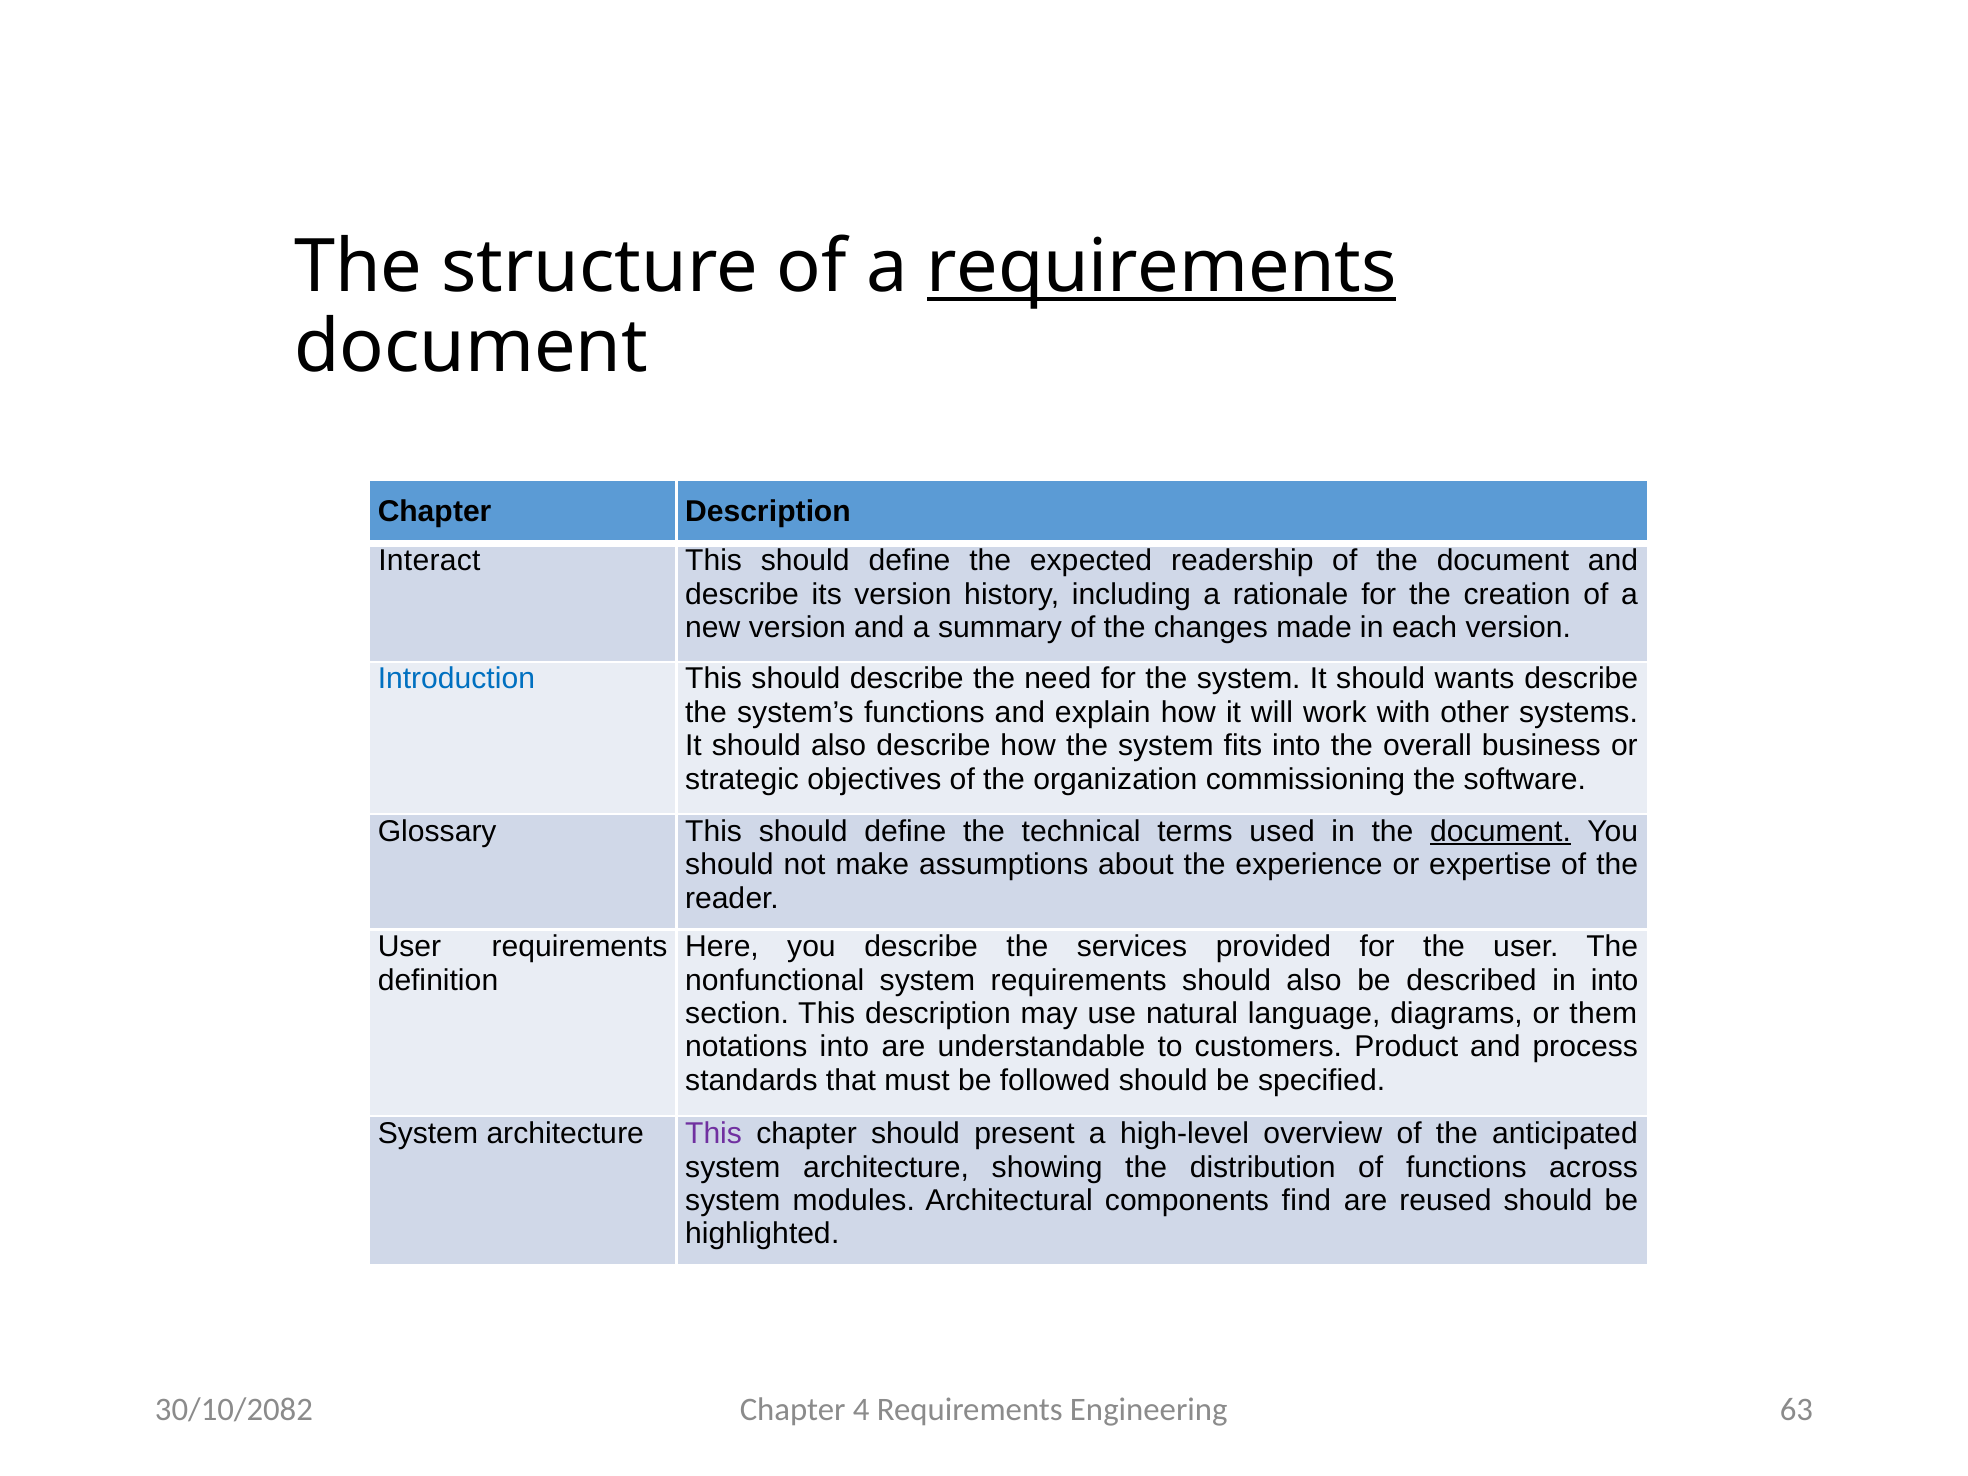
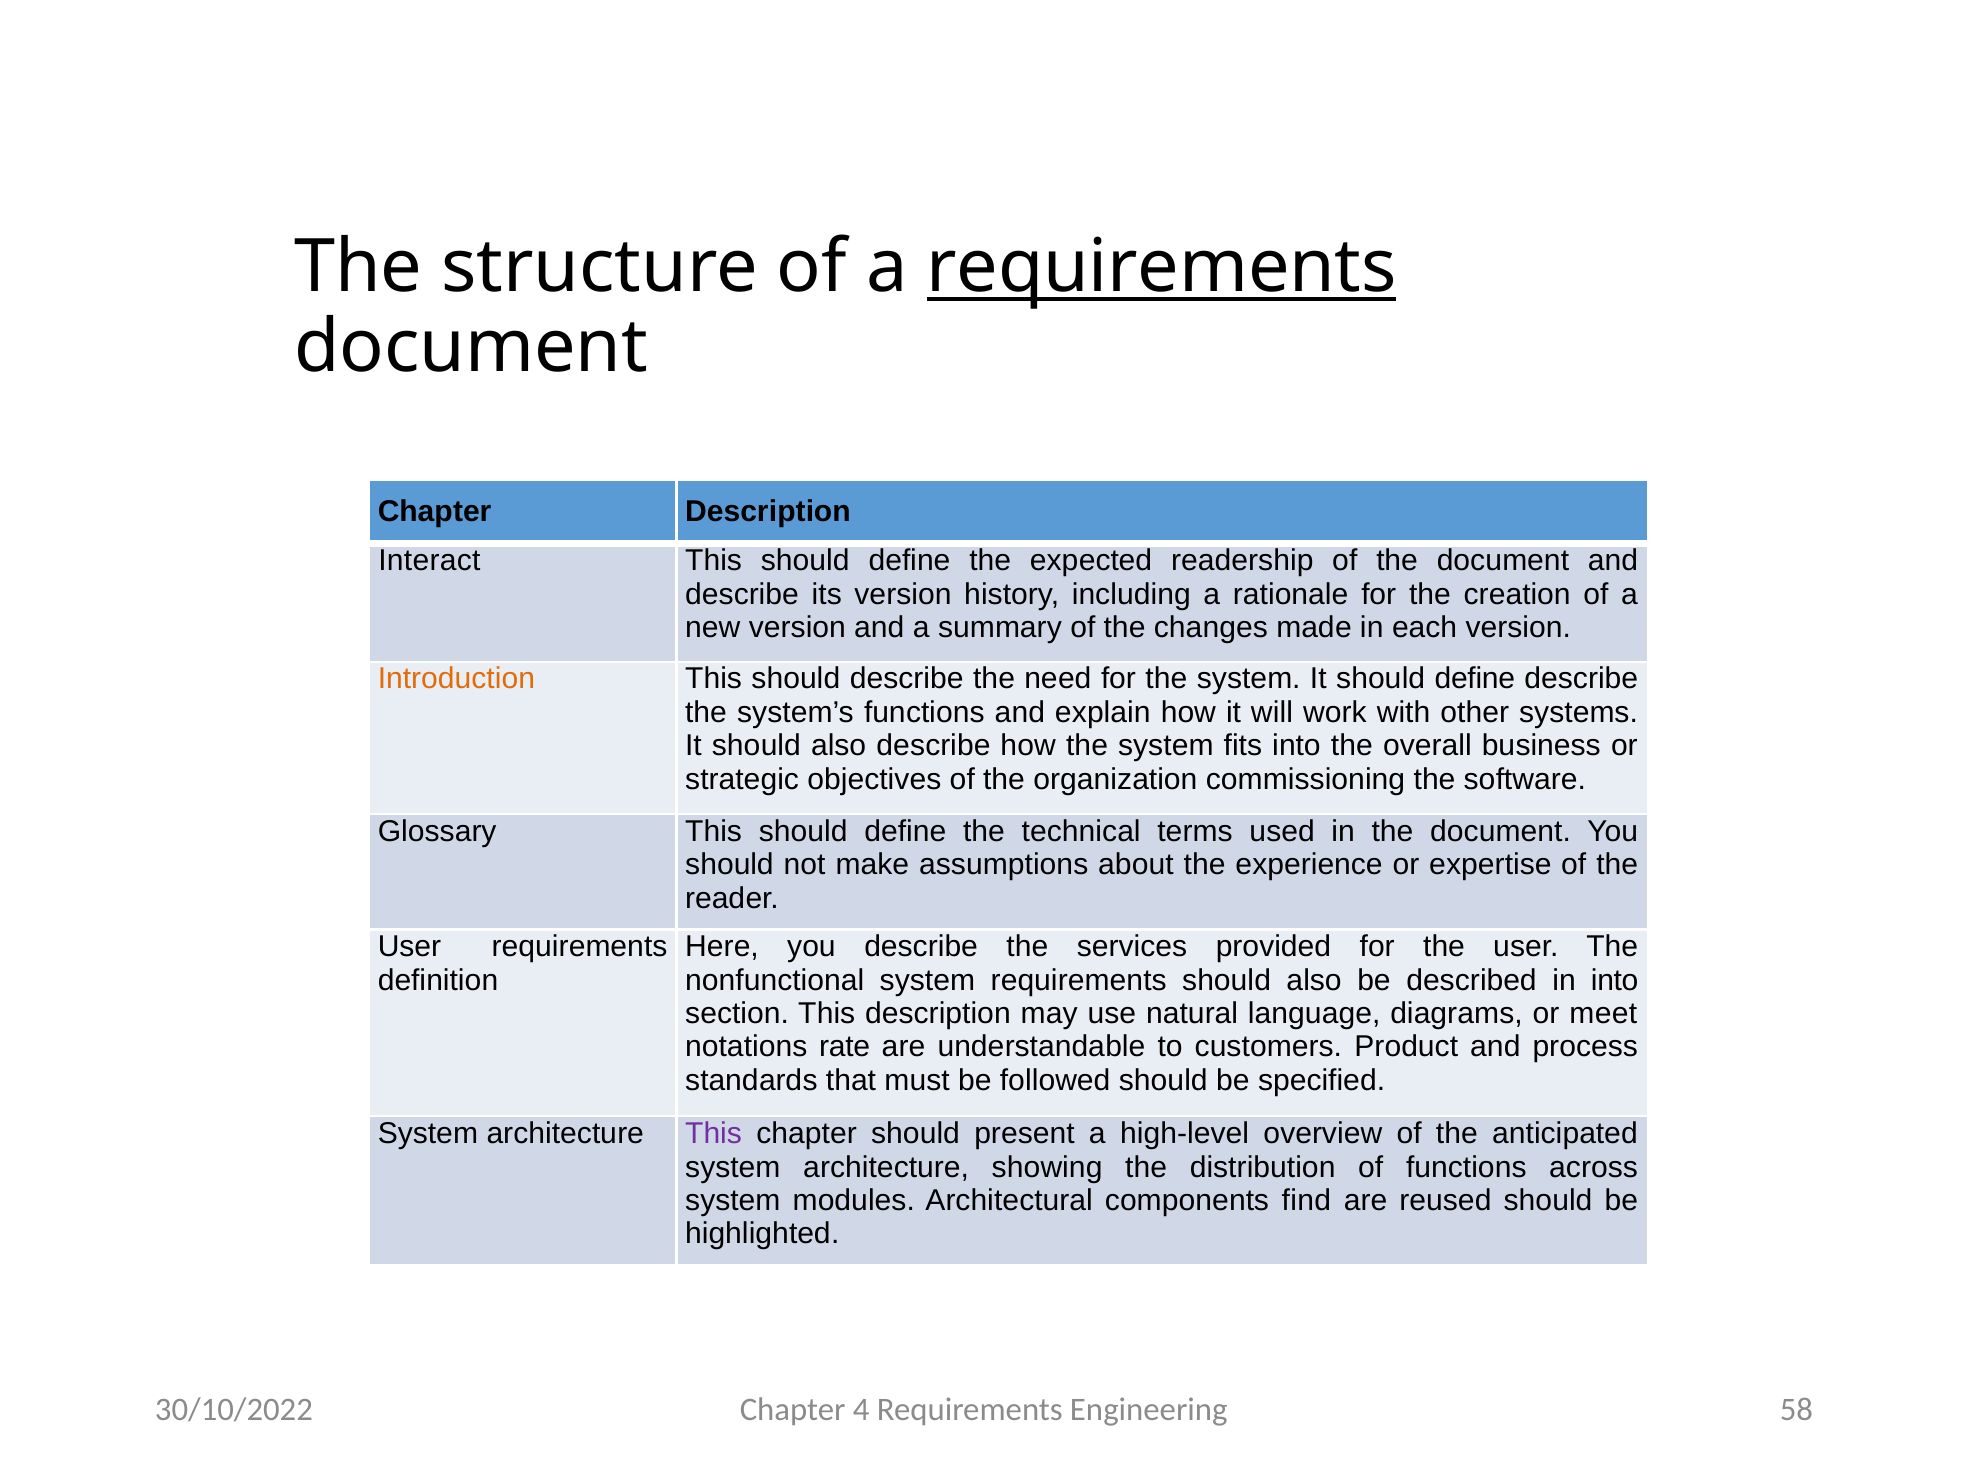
Introduction colour: blue -> orange
It should wants: wants -> define
document at (1501, 831) underline: present -> none
them: them -> meet
notations into: into -> rate
30/10/2082: 30/10/2082 -> 30/10/2022
63: 63 -> 58
